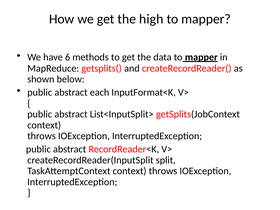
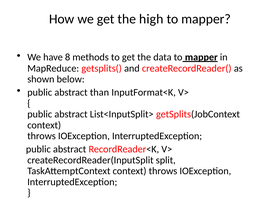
6: 6 -> 8
each: each -> than
